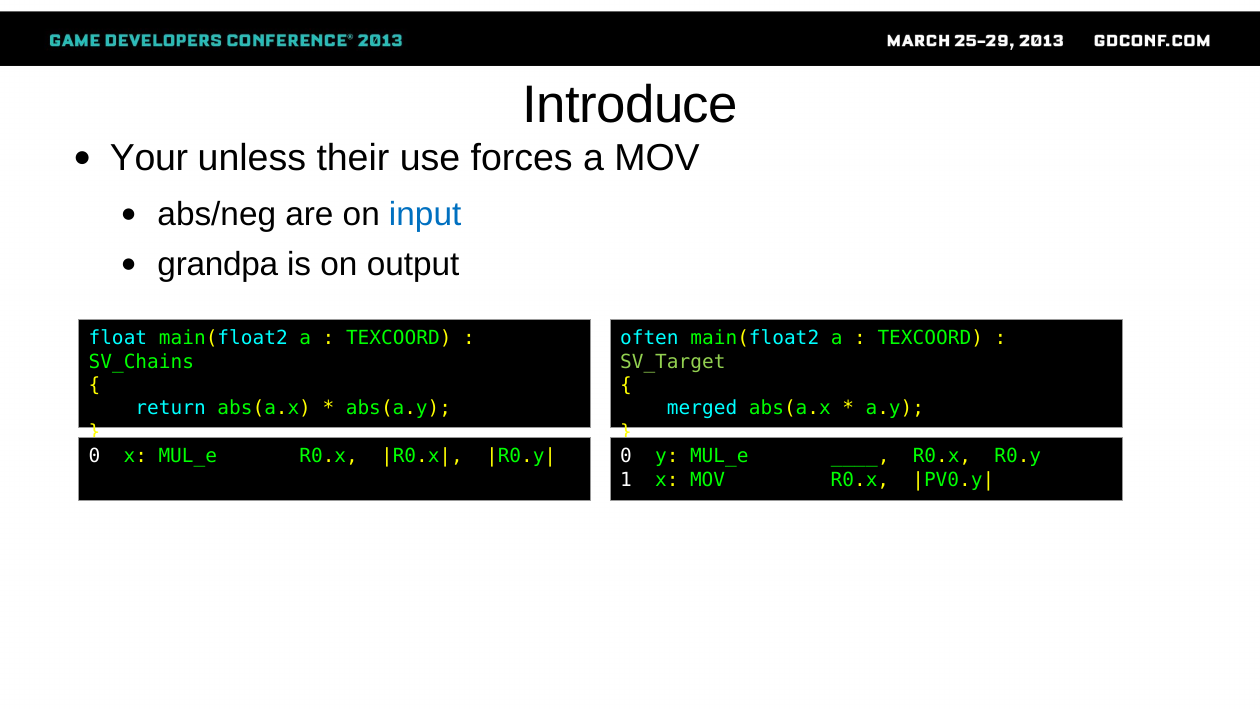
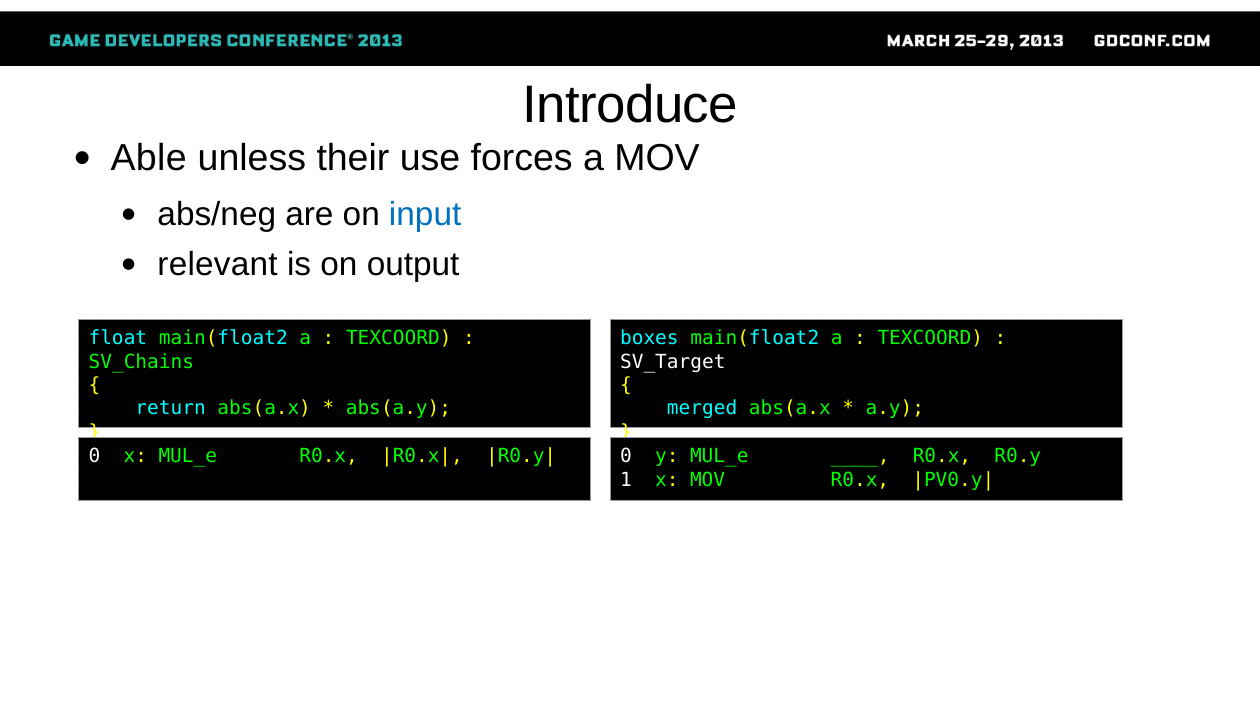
Your: Your -> Able
grandpa: grandpa -> relevant
often: often -> boxes
SV_Target colour: light green -> white
